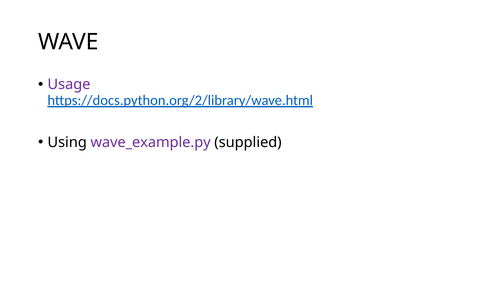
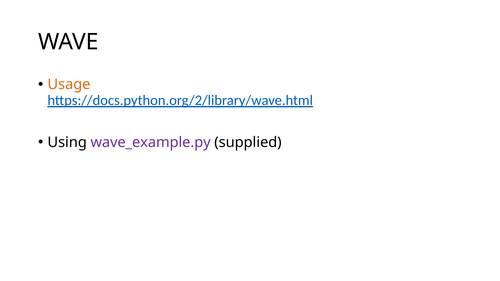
Usage colour: purple -> orange
